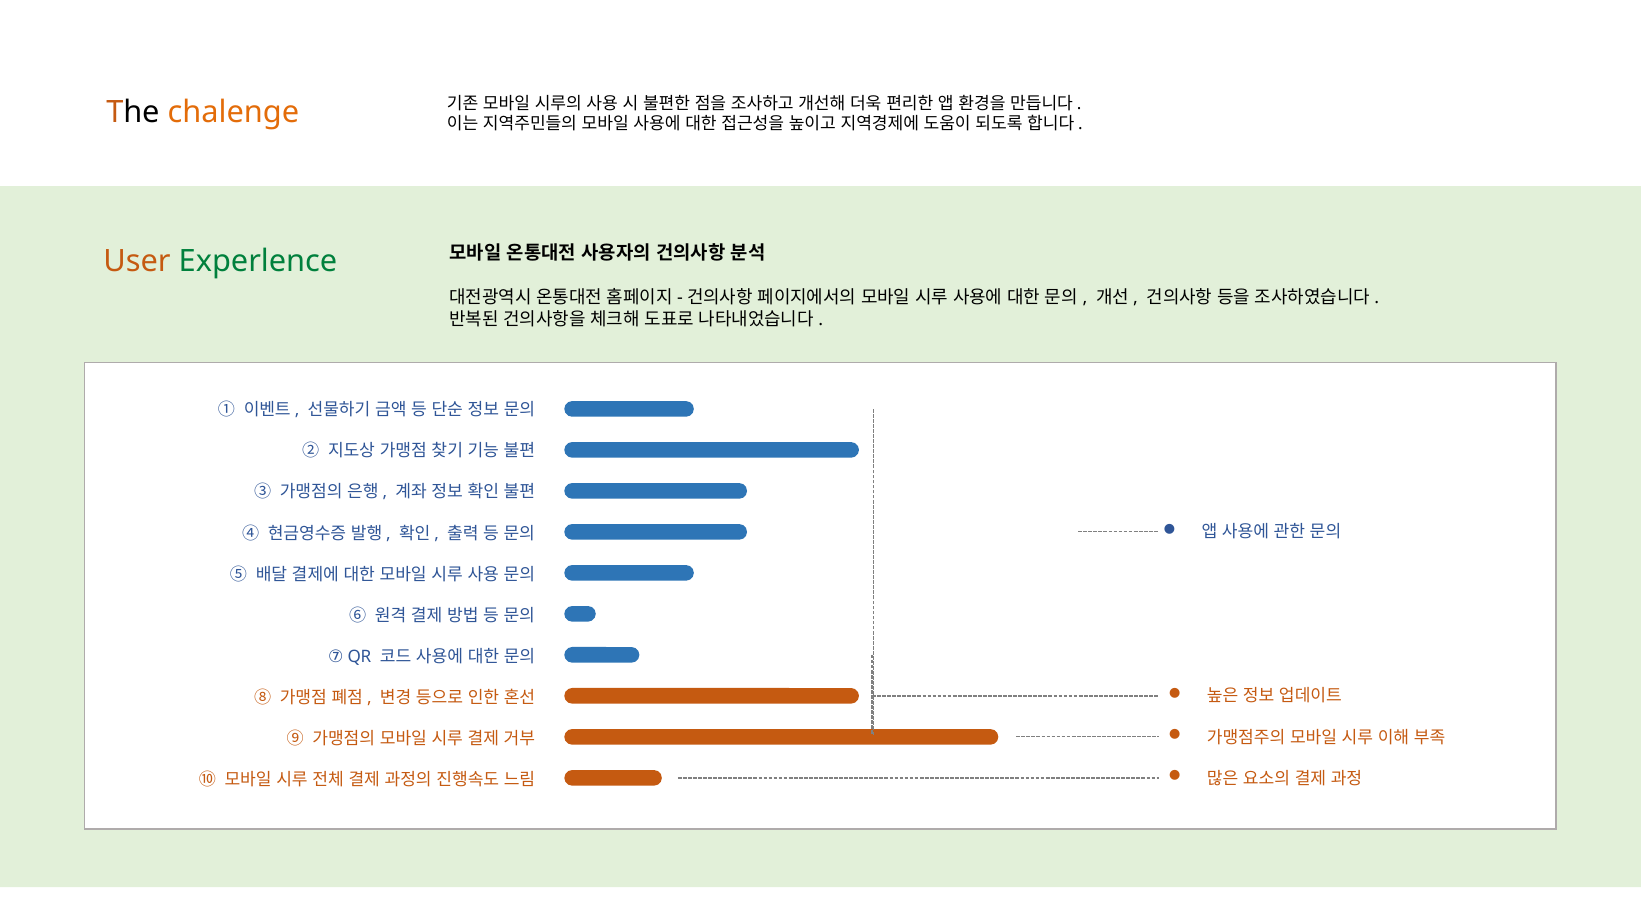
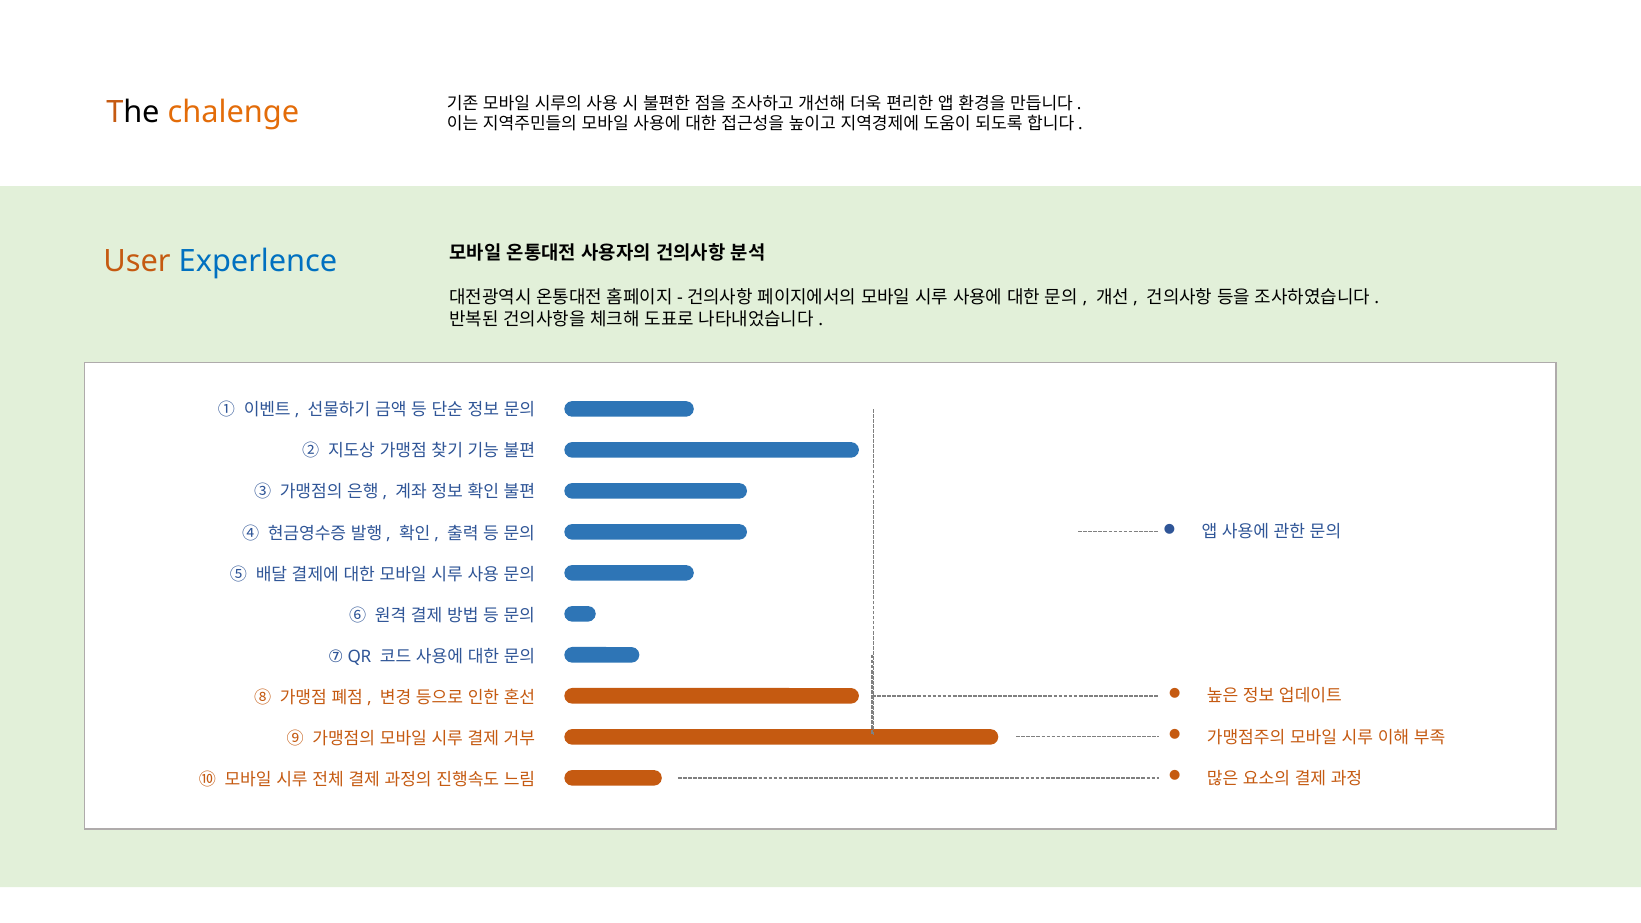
Experlence colour: green -> blue
